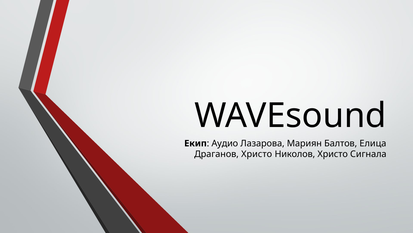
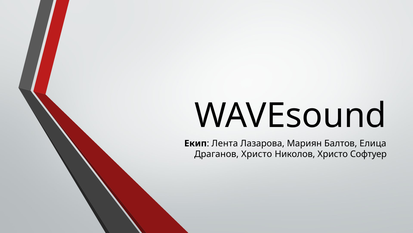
Аудио: Аудио -> Лента
Сигнала: Сигнала -> Софтуер
